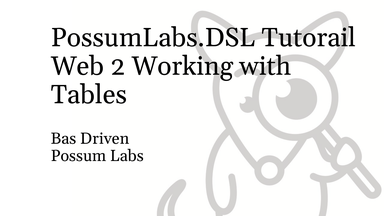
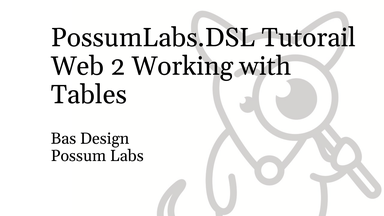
Driven: Driven -> Design
